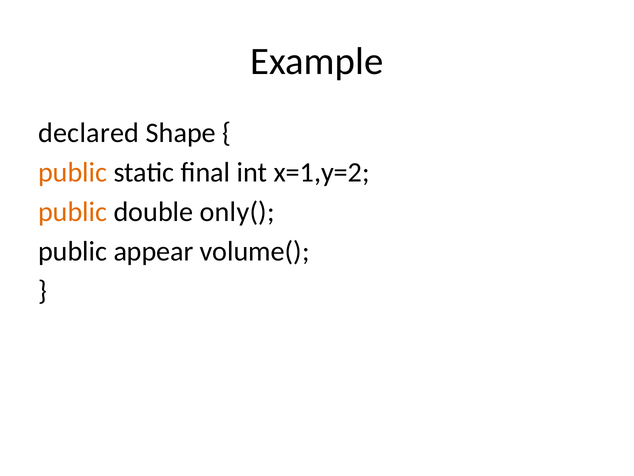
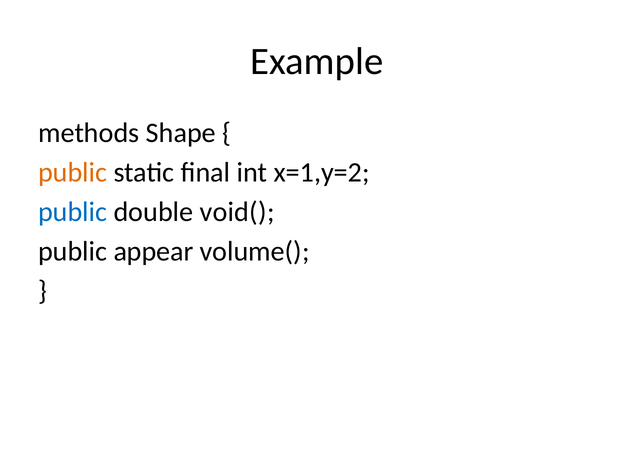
declared: declared -> methods
public at (73, 212) colour: orange -> blue
only(: only( -> void(
